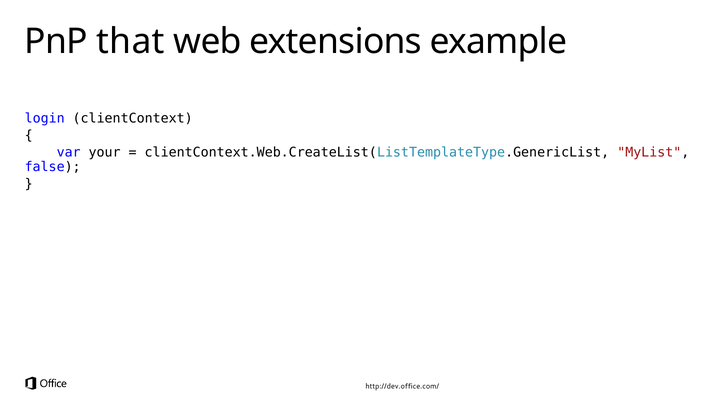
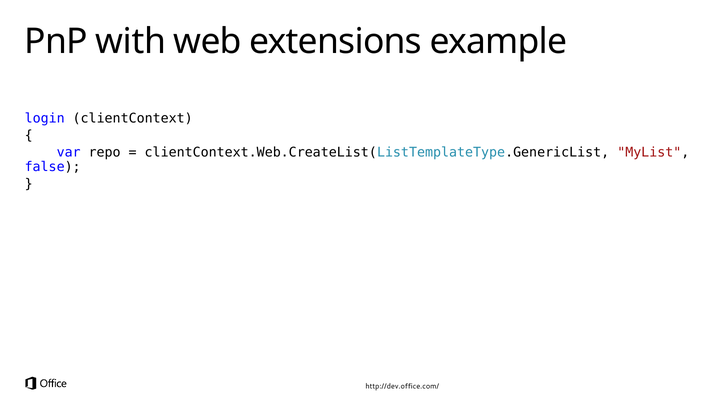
that: that -> with
your: your -> repo
